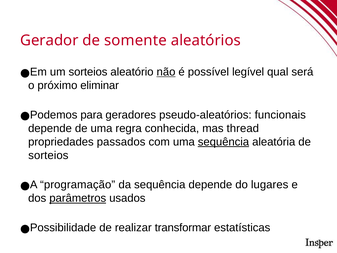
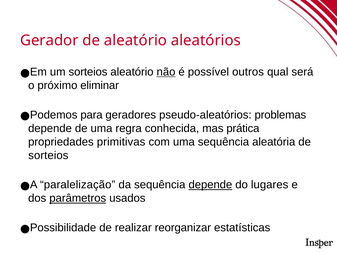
de somente: somente -> aleatório
legível: legível -> outros
funcionais: funcionais -> problemas
thread: thread -> prática
passados: passados -> primitivas
sequência at (223, 142) underline: present -> none
programação: programação -> paralelização
depende at (210, 185) underline: none -> present
transformar: transformar -> reorganizar
